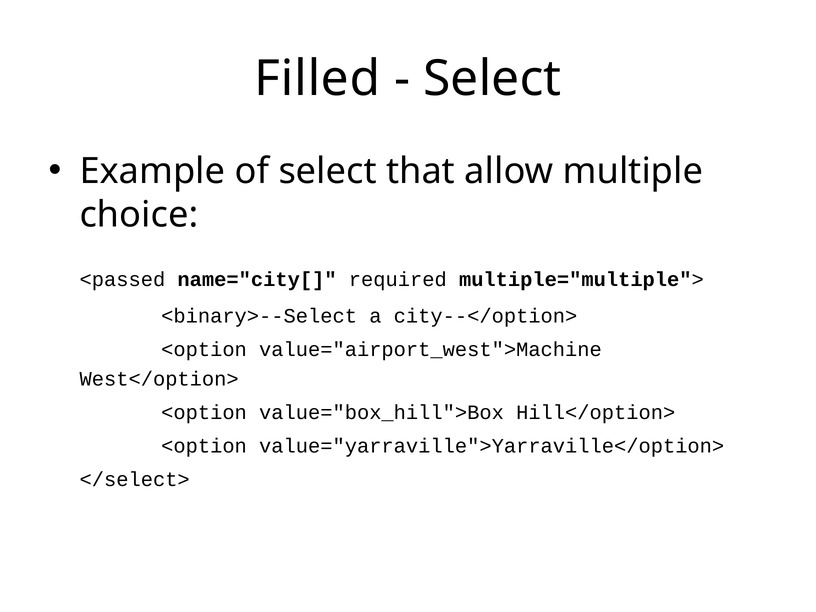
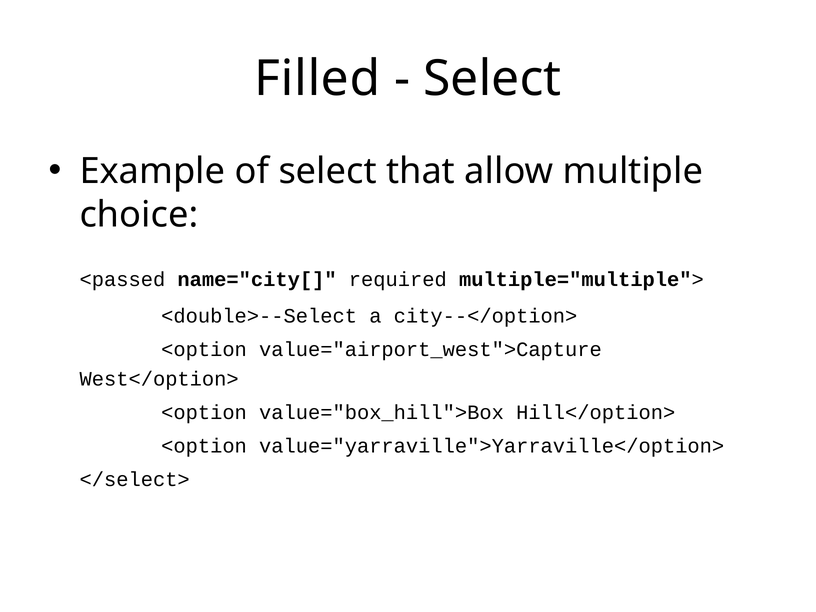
<binary>--Select: <binary>--Select -> <double>--Select
value="airport_west">Machine: value="airport_west">Machine -> value="airport_west">Capture
